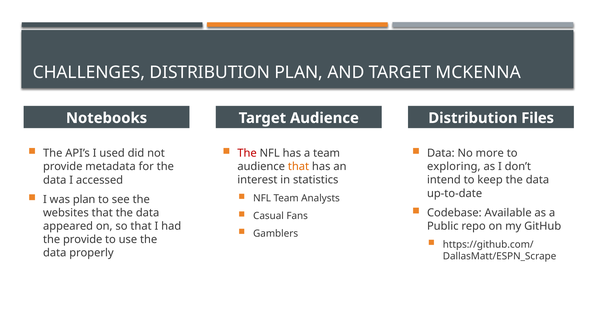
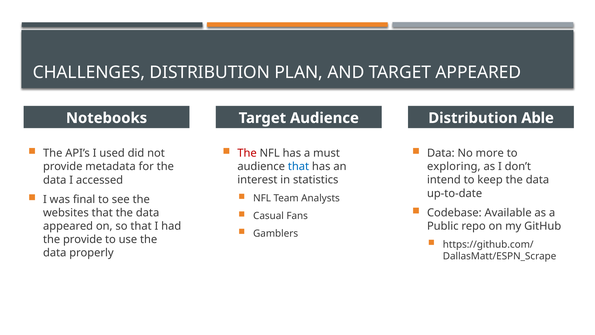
TARGET MCKENNA: MCKENNA -> APPEARED
Files: Files -> Able
a team: team -> must
that at (299, 166) colour: orange -> blue
was plan: plan -> final
